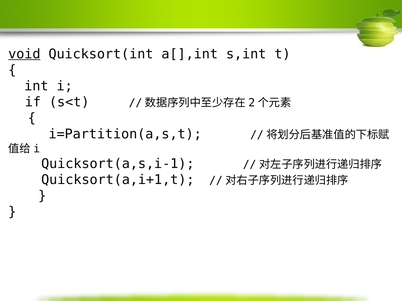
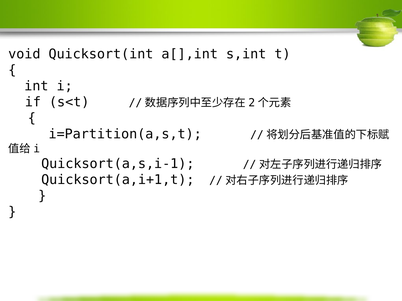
void underline: present -> none
